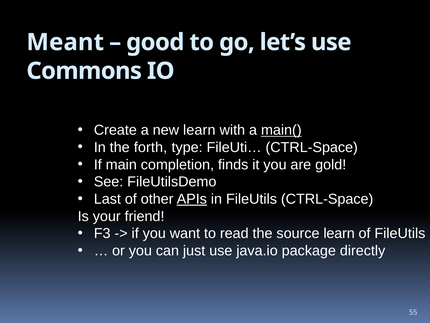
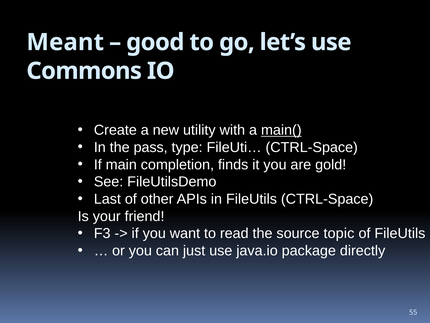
new learn: learn -> utility
forth: forth -> pass
APIs underline: present -> none
source learn: learn -> topic
